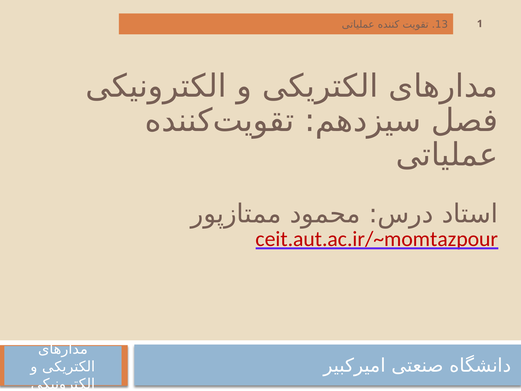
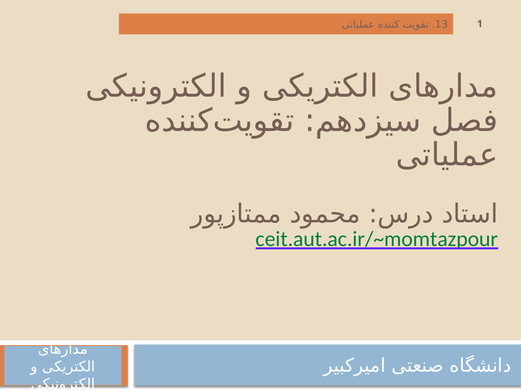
ceit.aut.ac.ir/~momtazpour colour: red -> green
